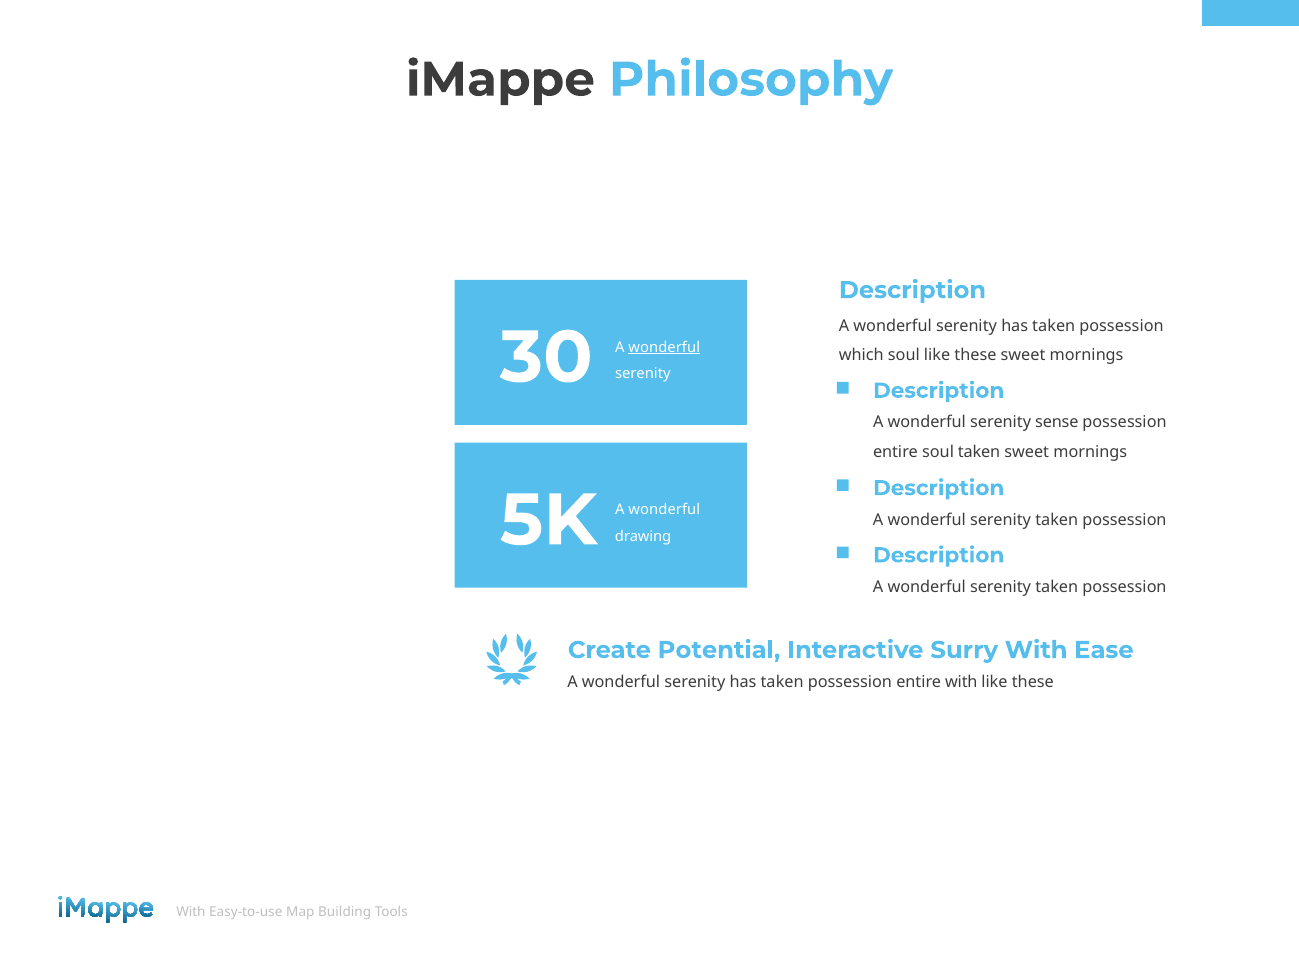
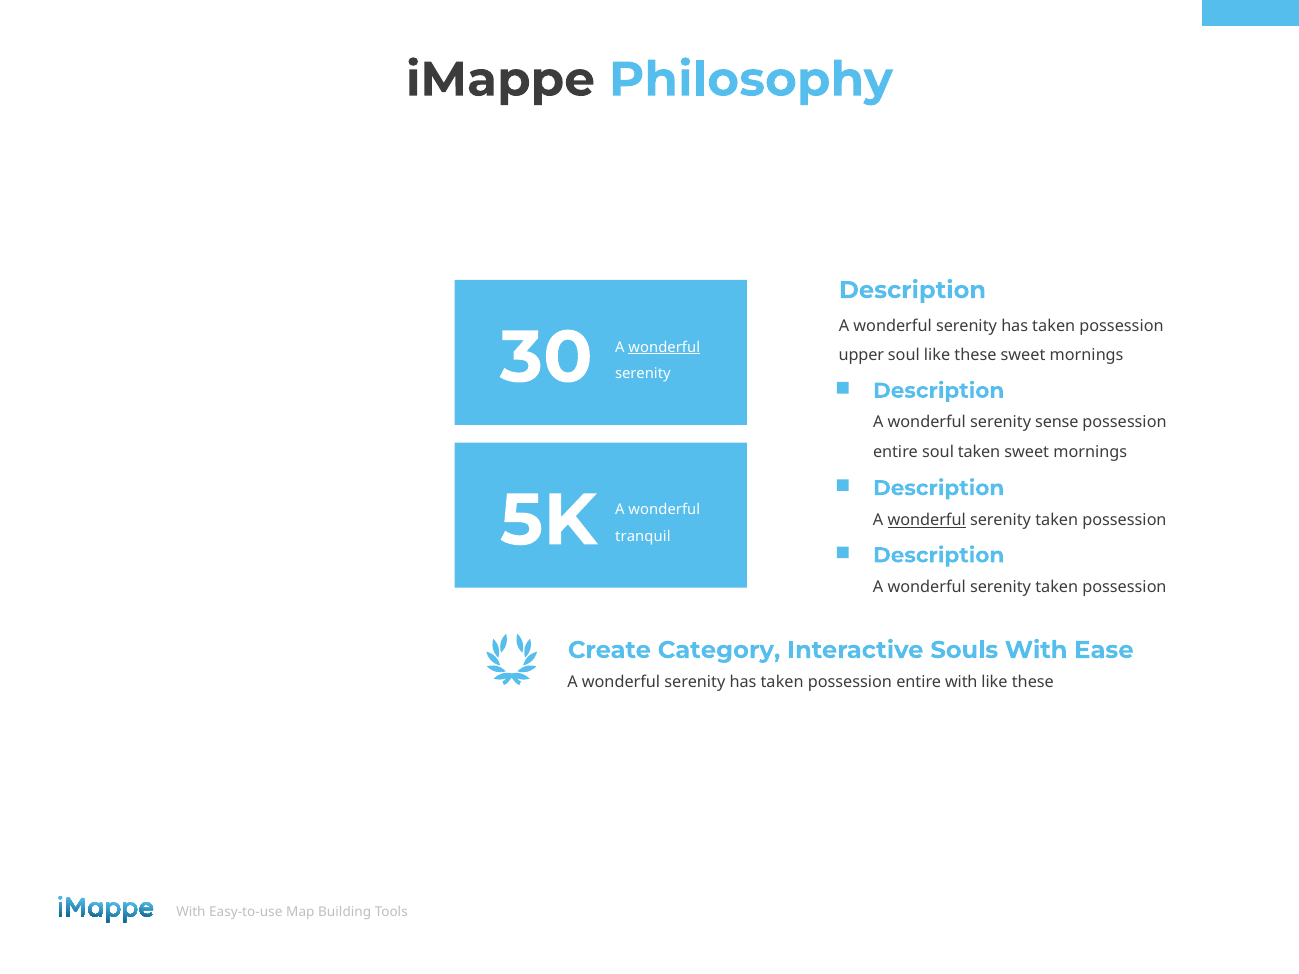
which: which -> upper
wonderful at (927, 520) underline: none -> present
drawing: drawing -> tranquil
Potential: Potential -> Category
Surry: Surry -> Souls
